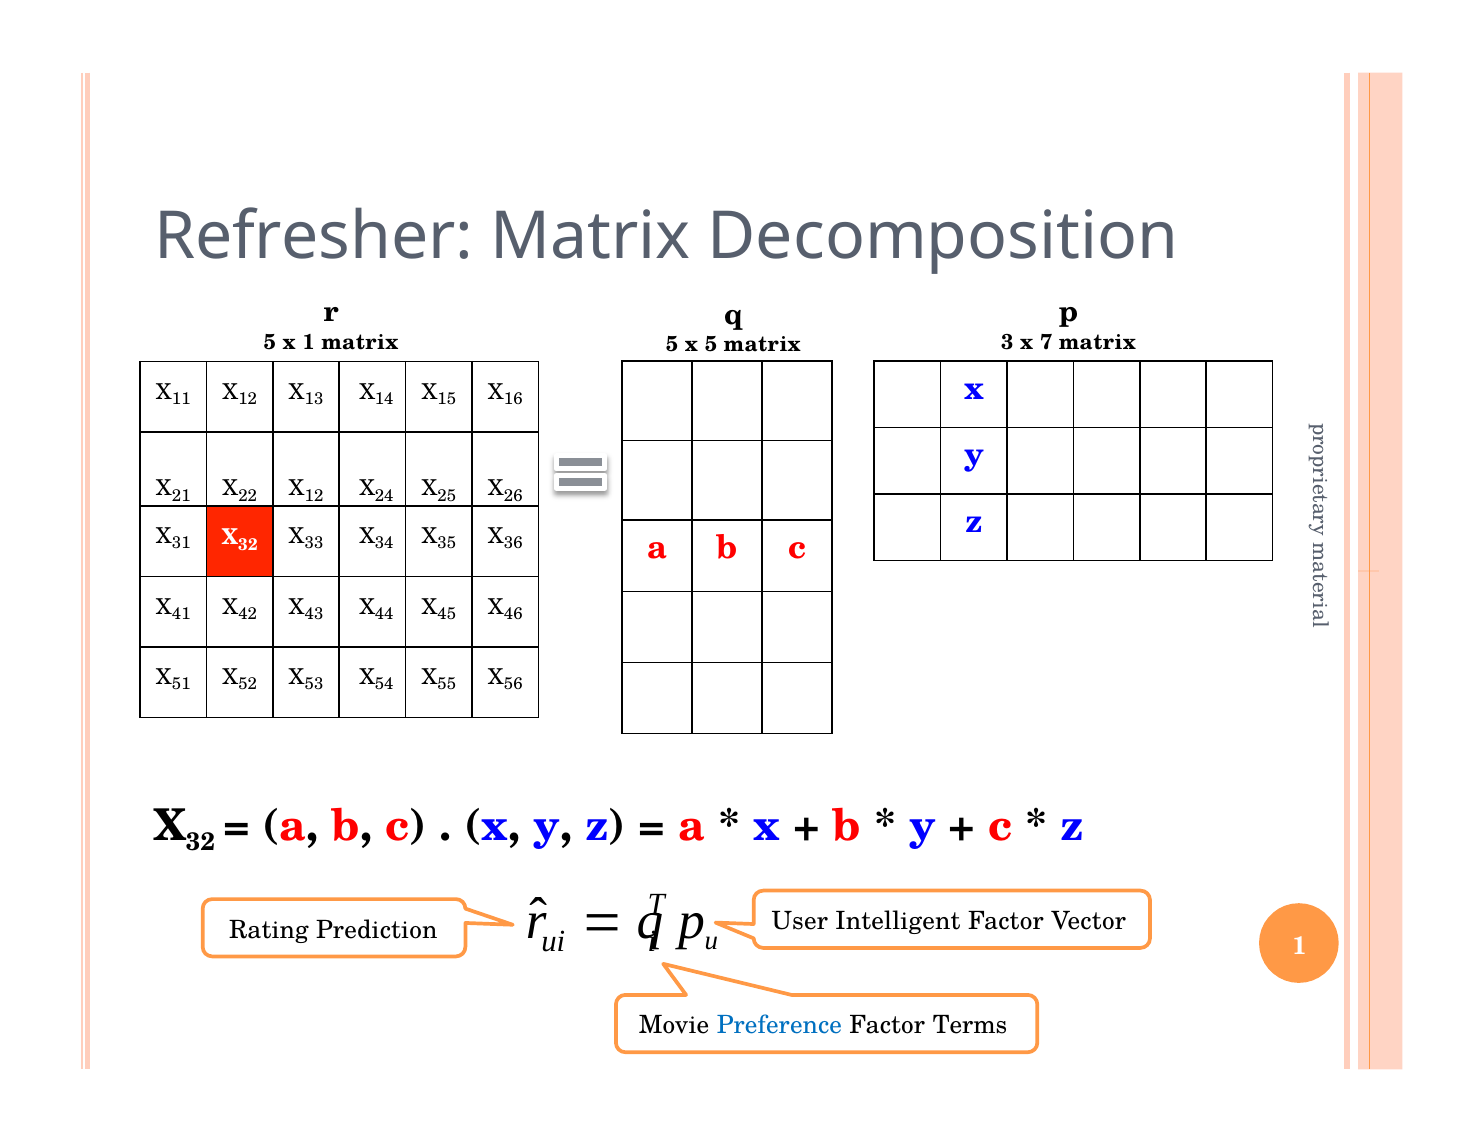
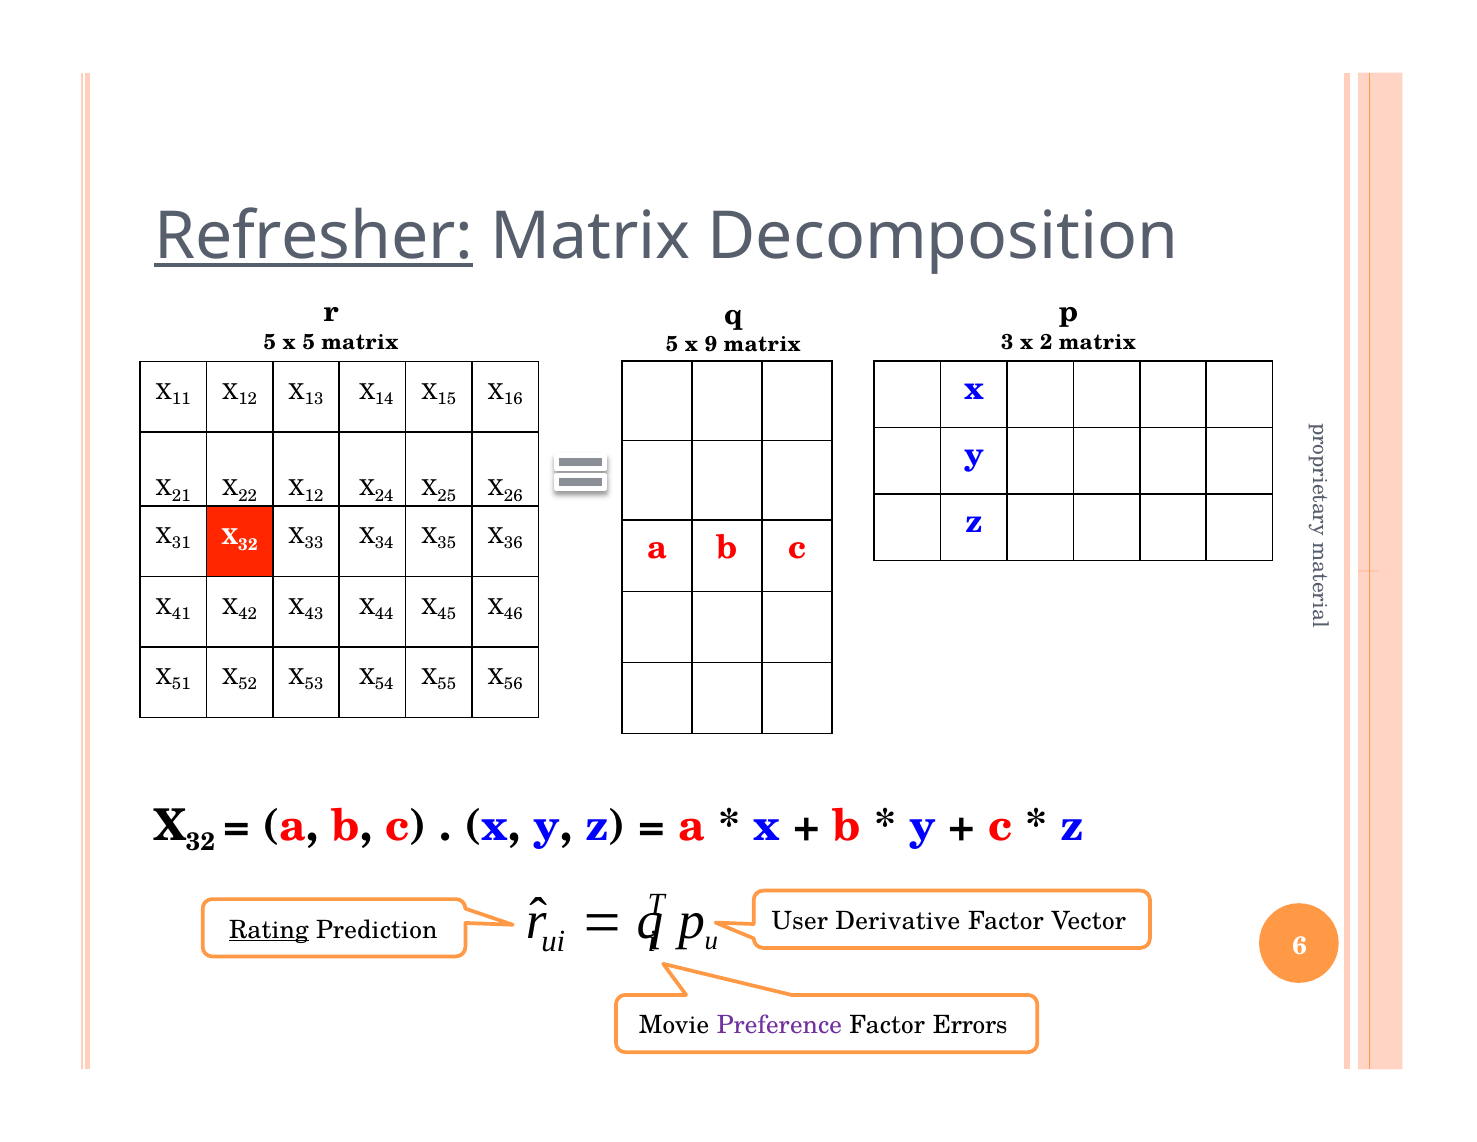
Refresher underline: none -> present
x 1: 1 -> 5
7: 7 -> 2
x 5: 5 -> 9
1 at (1300, 945): 1 -> 6
Intelligent: Intelligent -> Derivative
Rating underline: none -> present
Preference colour: blue -> purple
Terms: Terms -> Errors
